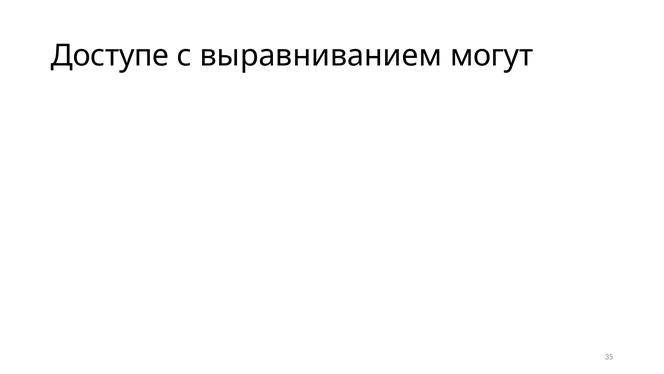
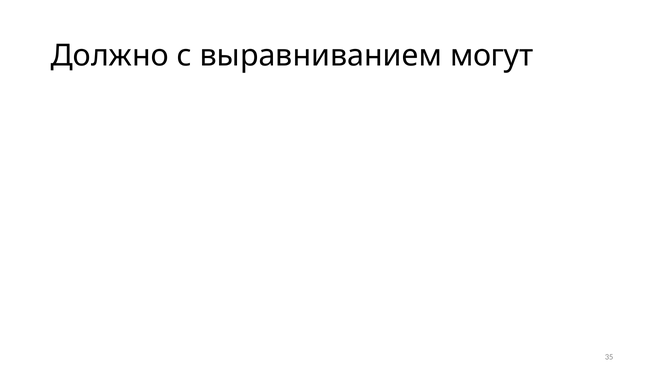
Доступе at (110, 56): Доступе -> Должно
